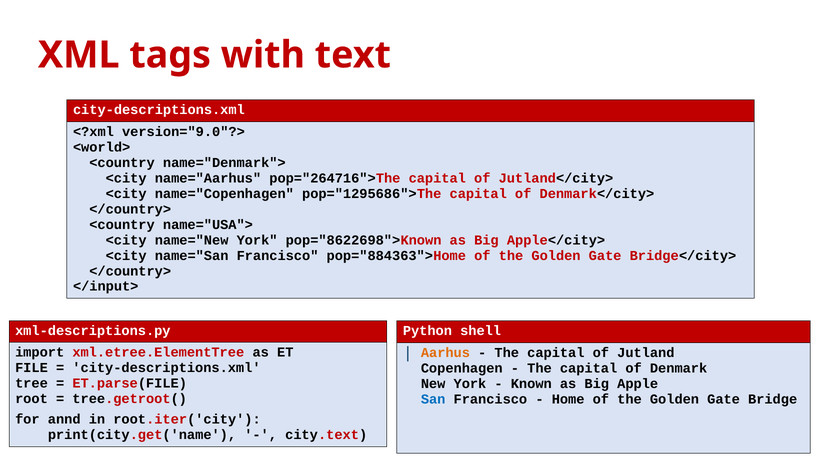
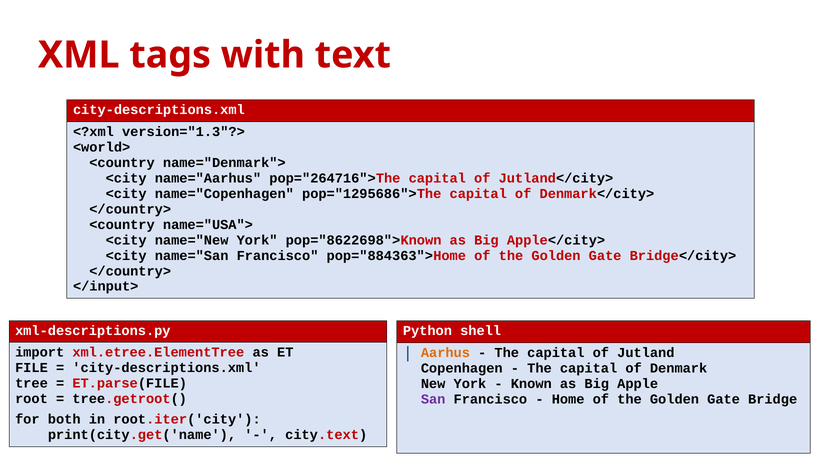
version="9.0"?>: version="9.0"?> -> version="1.3"?>
San colour: blue -> purple
annd: annd -> both
